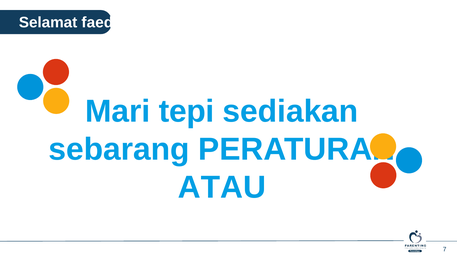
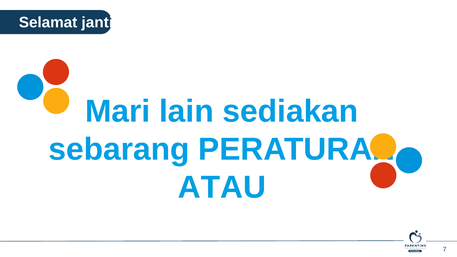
faedah: faedah -> jantina
tepi: tepi -> lain
